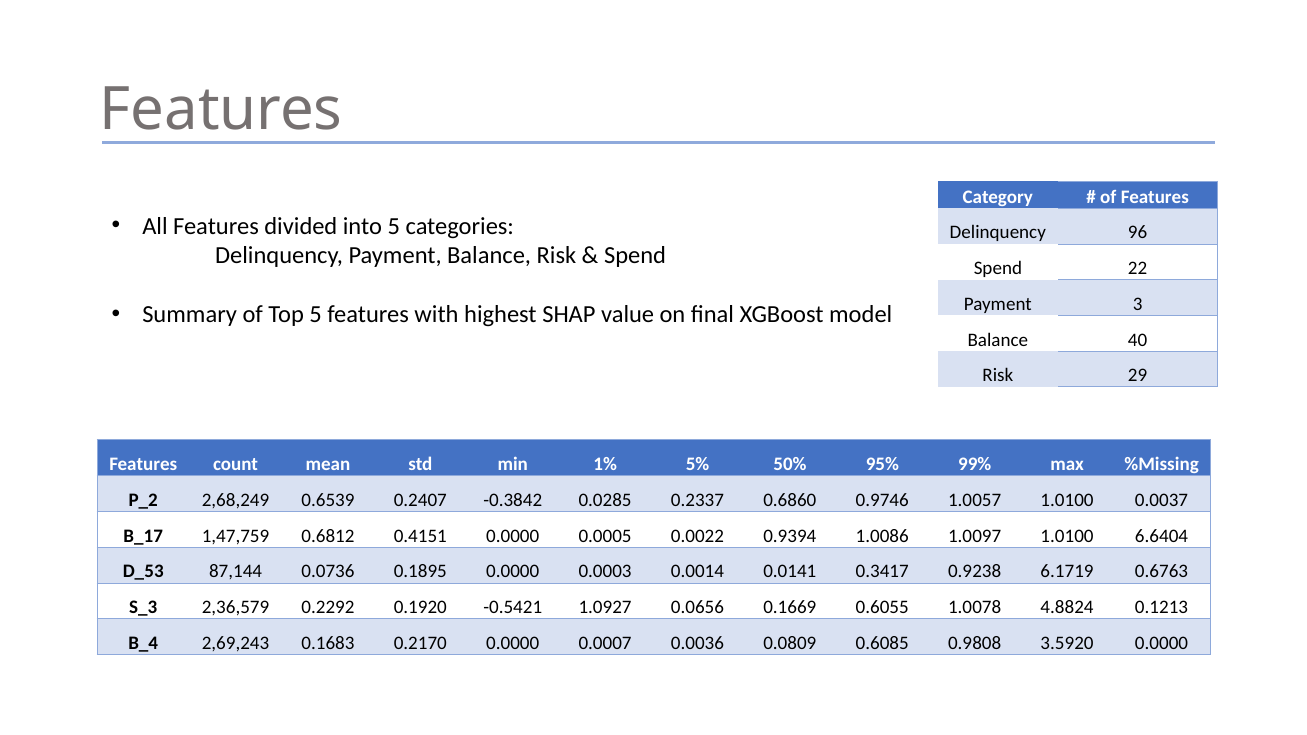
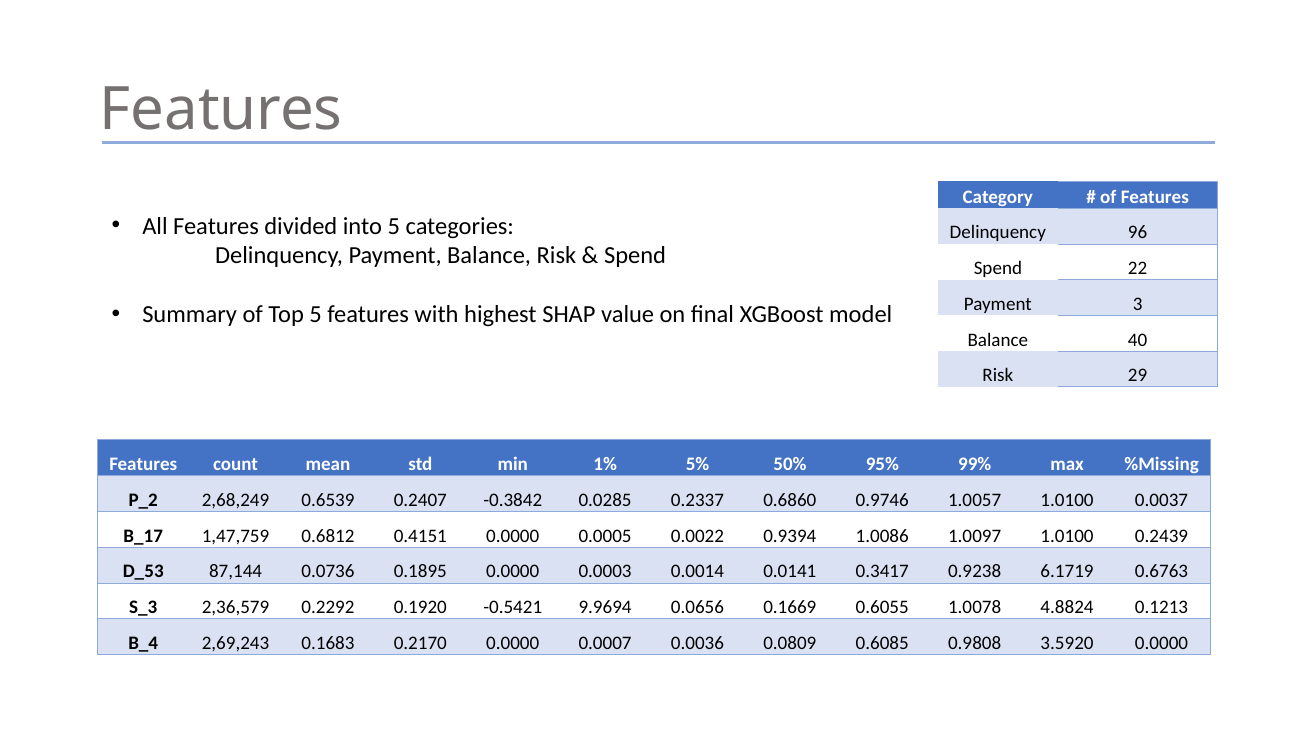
6.6404: 6.6404 -> 0.2439
1.0927: 1.0927 -> 9.9694
